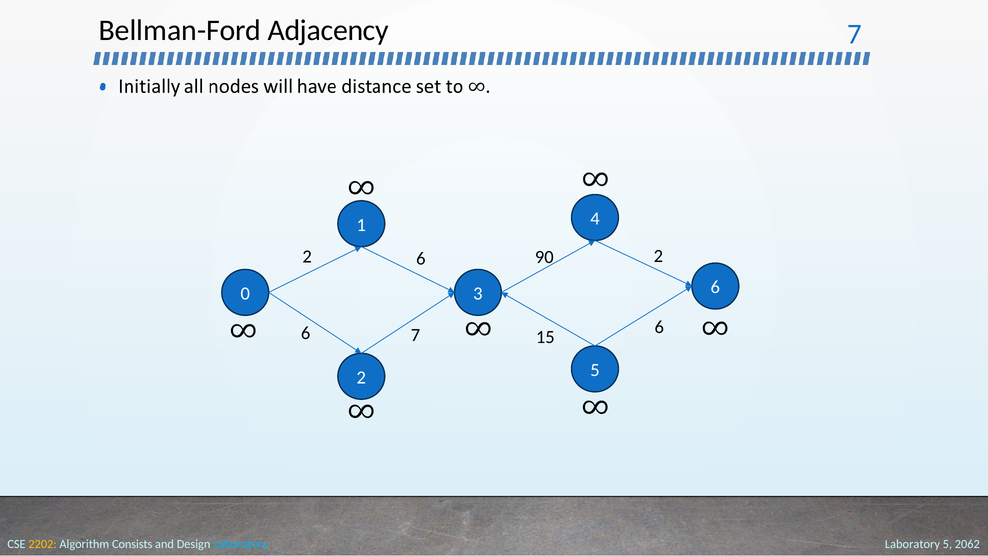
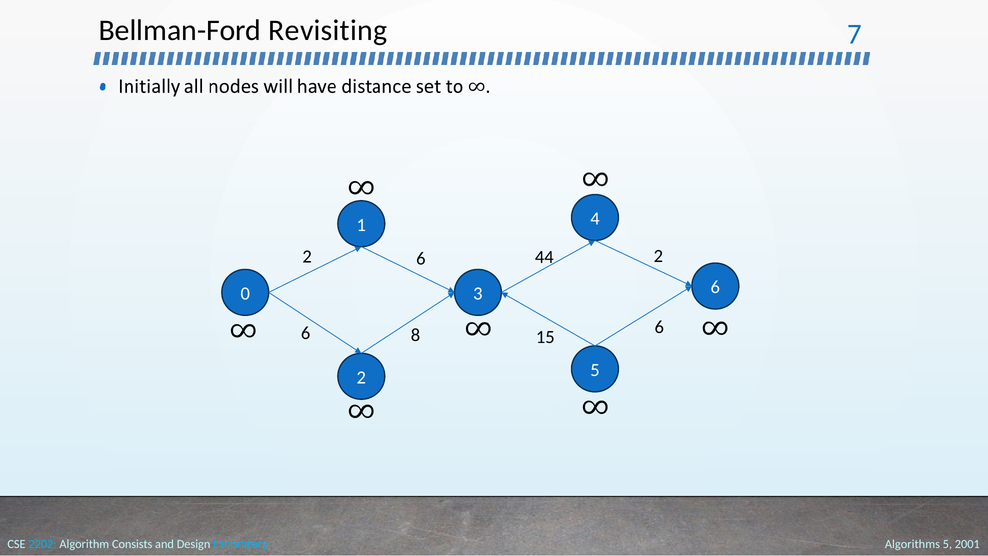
Adjacency: Adjacency -> Revisiting
90: 90 -> 44
6 7: 7 -> 8
2202 colour: yellow -> light blue
Laboratory at (912, 544): Laboratory -> Algorithms
2062: 2062 -> 2001
